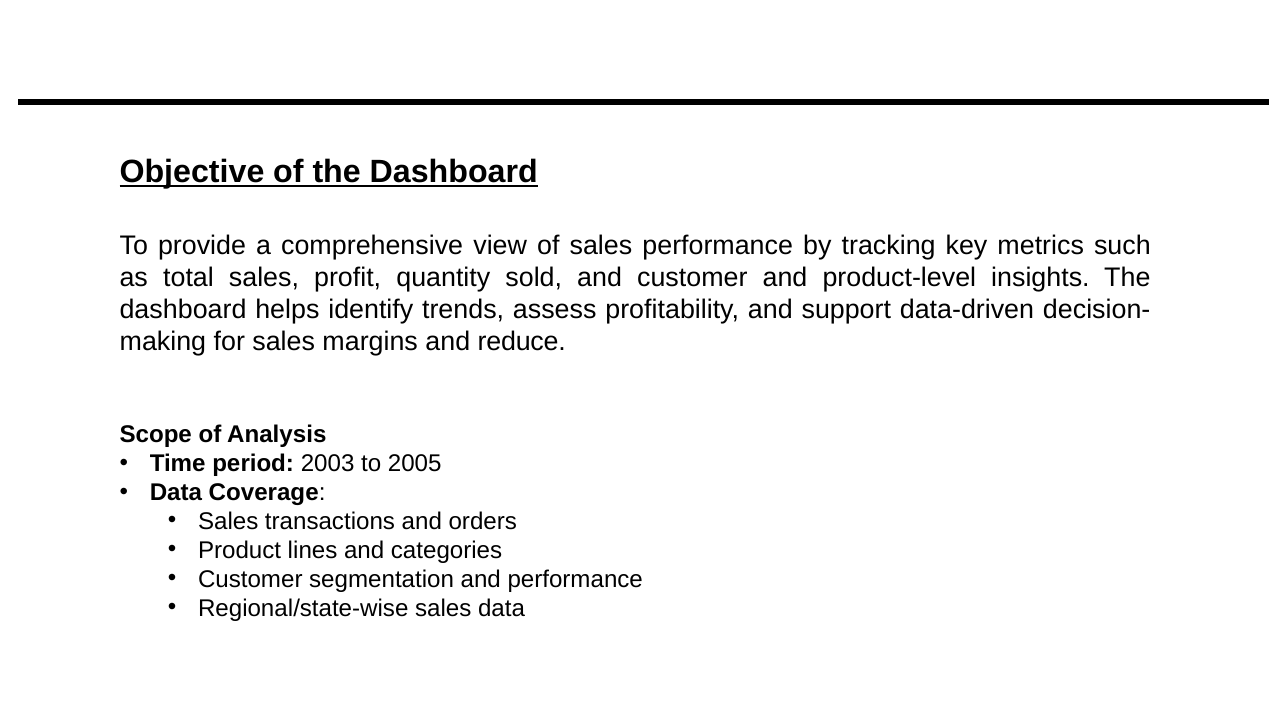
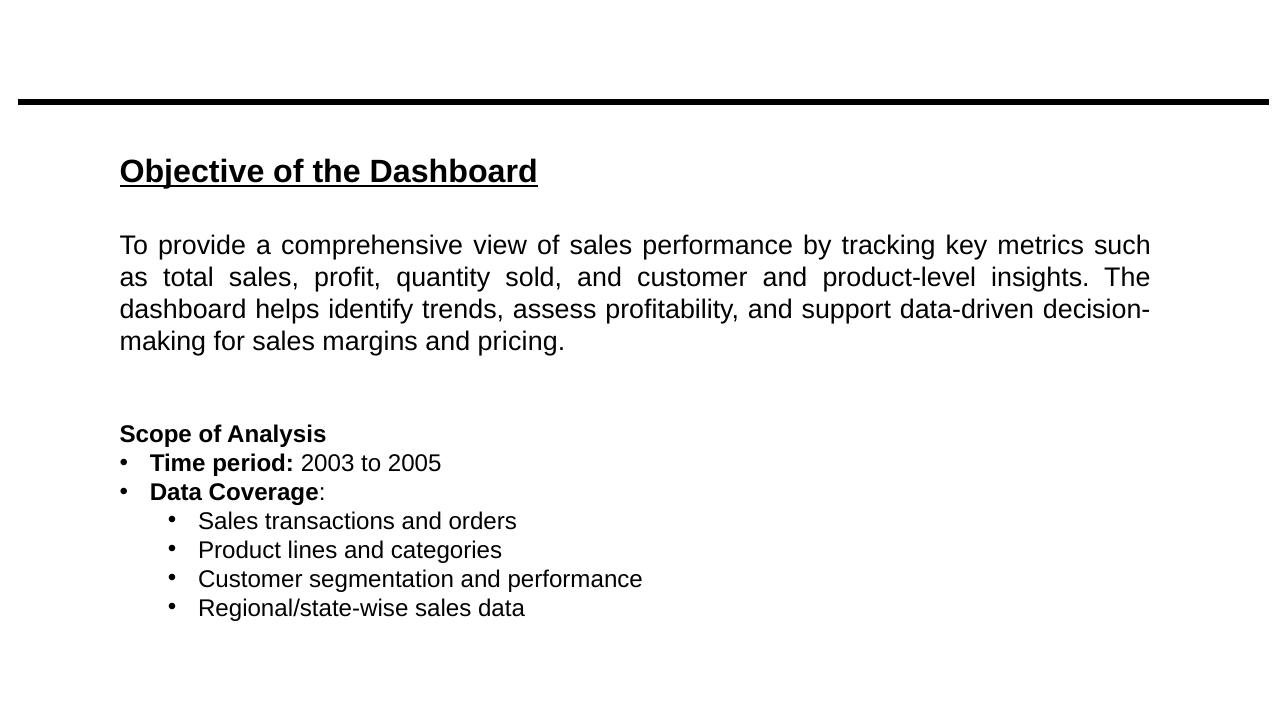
reduce: reduce -> pricing
